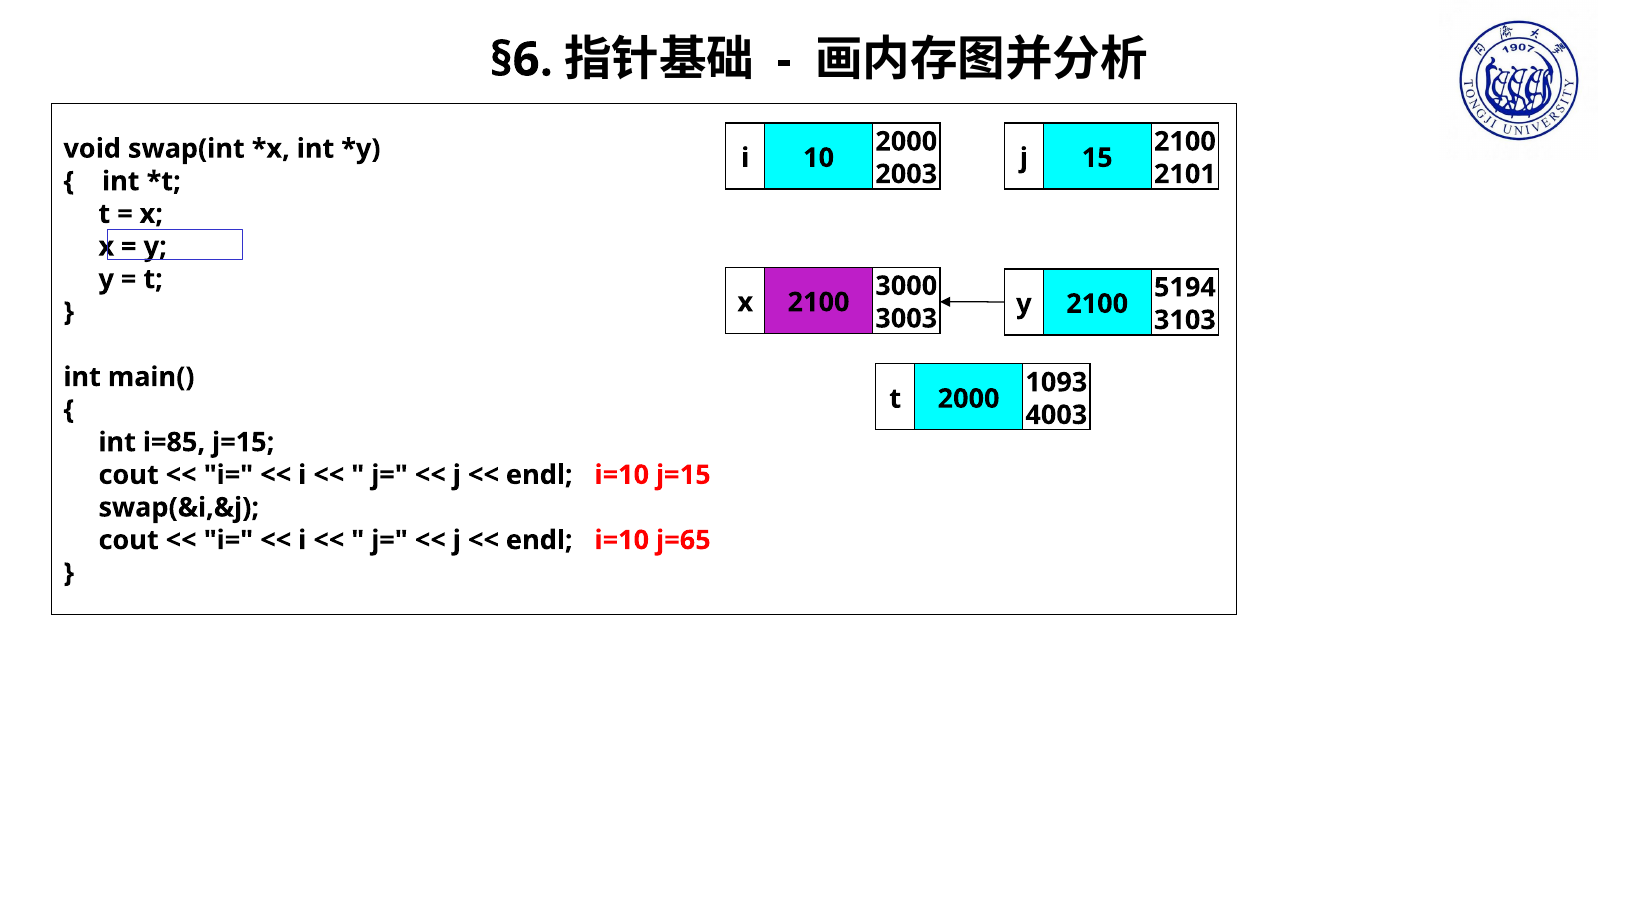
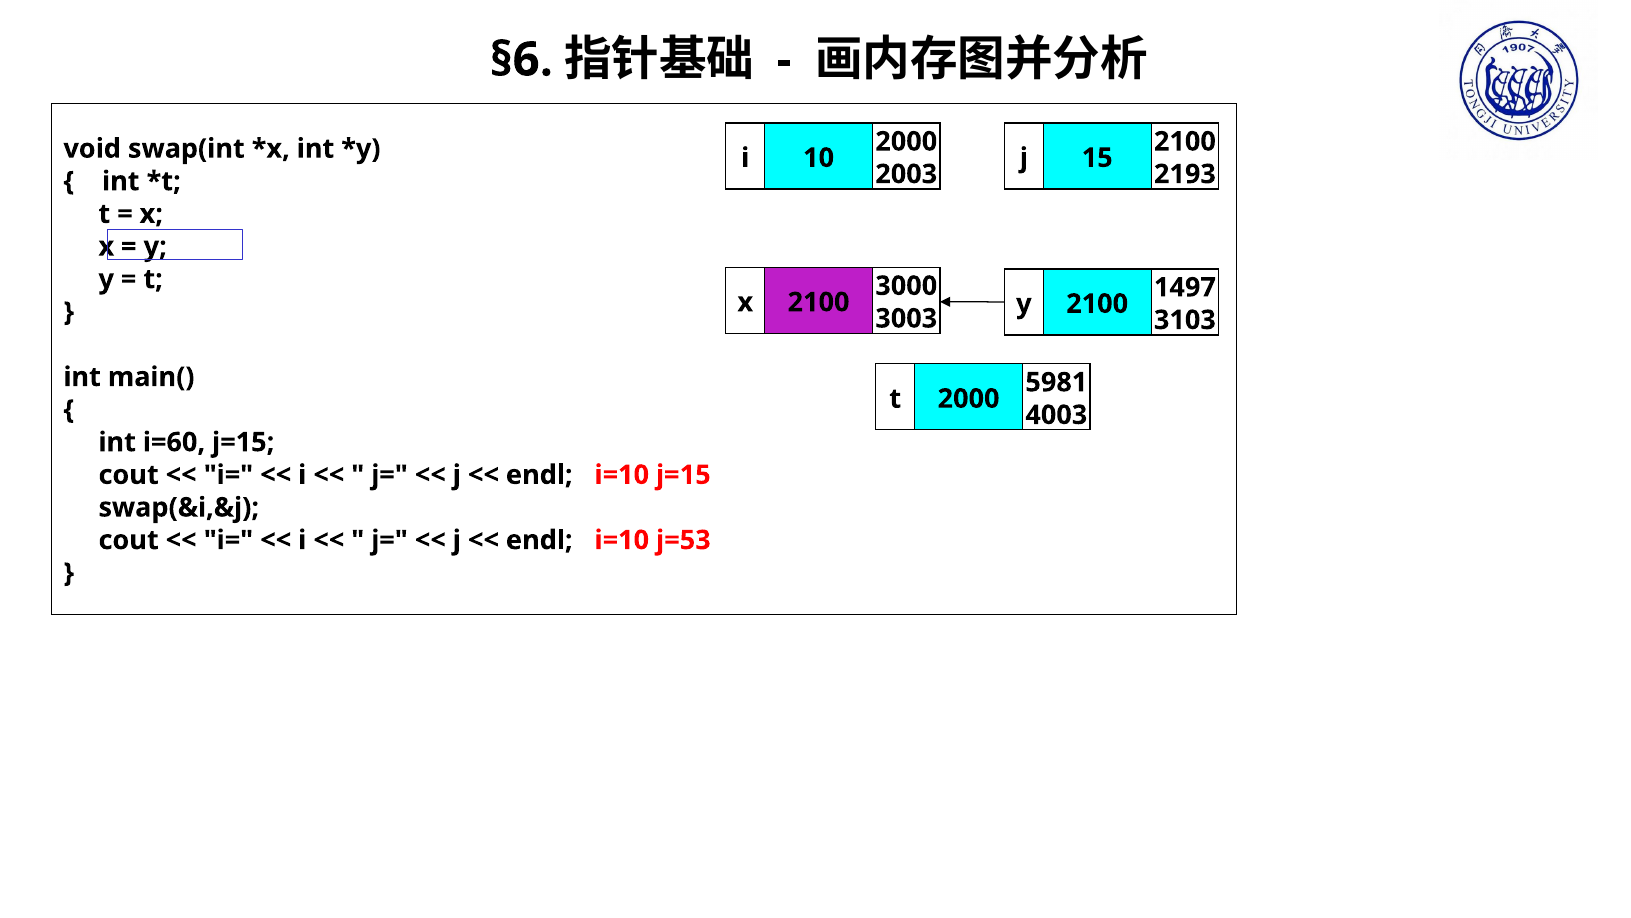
2101: 2101 -> 2193
5194: 5194 -> 1497
1093: 1093 -> 5981
i=85: i=85 -> i=60
j=65: j=65 -> j=53
